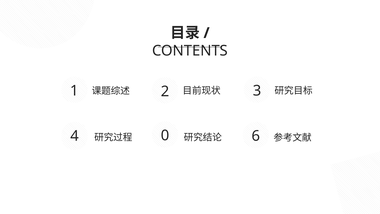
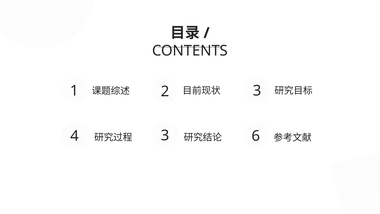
4 0: 0 -> 3
